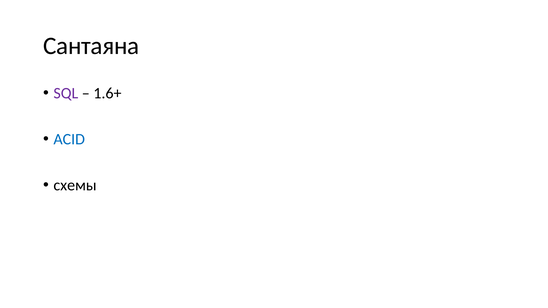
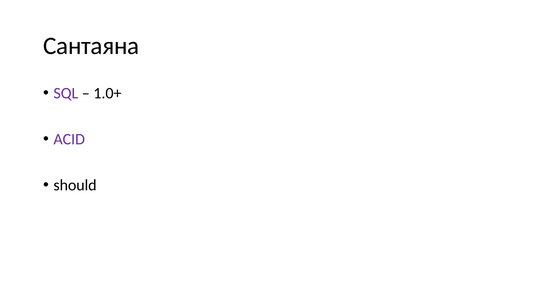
1.6+: 1.6+ -> 1.0+
ACID colour: blue -> purple
схемы: схемы -> should
